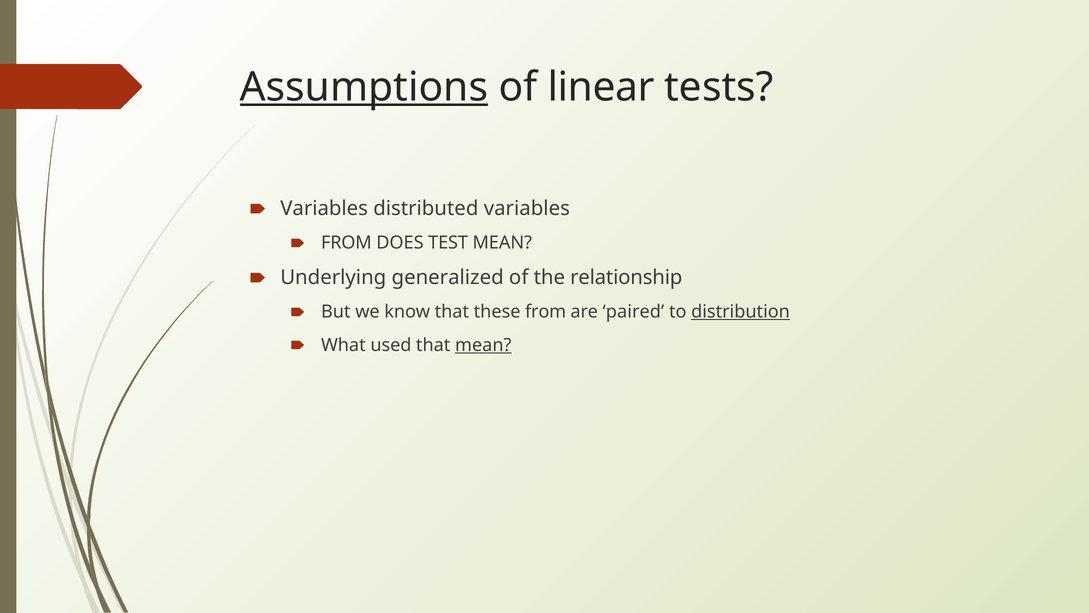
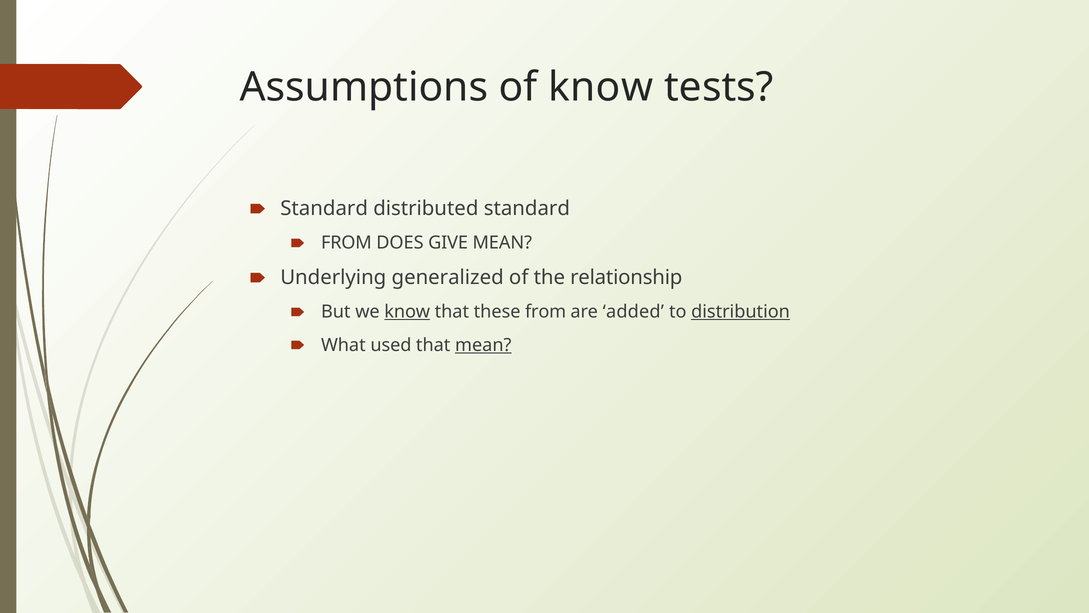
Assumptions underline: present -> none
of linear: linear -> know
Variables at (324, 208): Variables -> Standard
distributed variables: variables -> standard
TEST: TEST -> GIVE
know at (407, 312) underline: none -> present
paired: paired -> added
